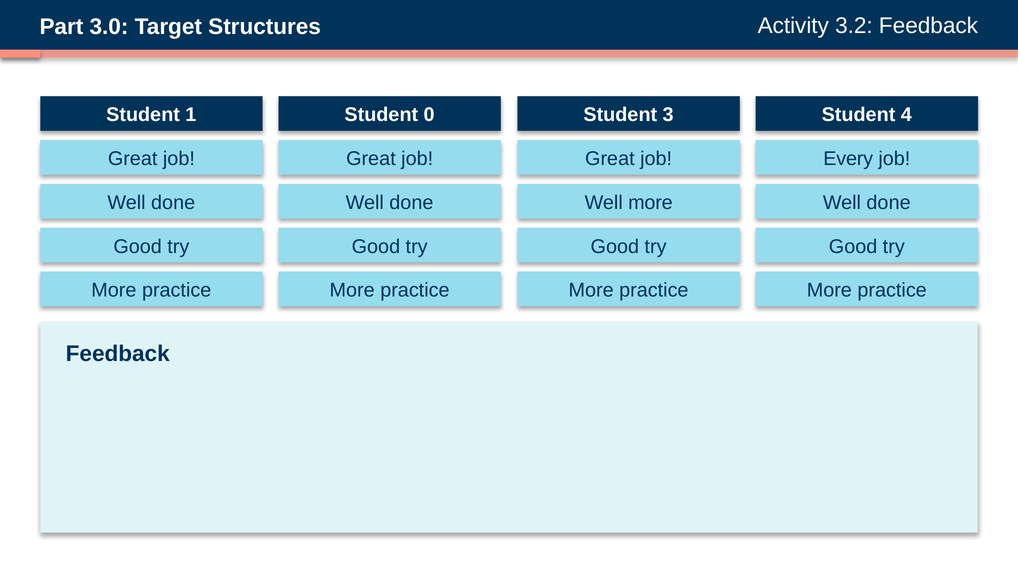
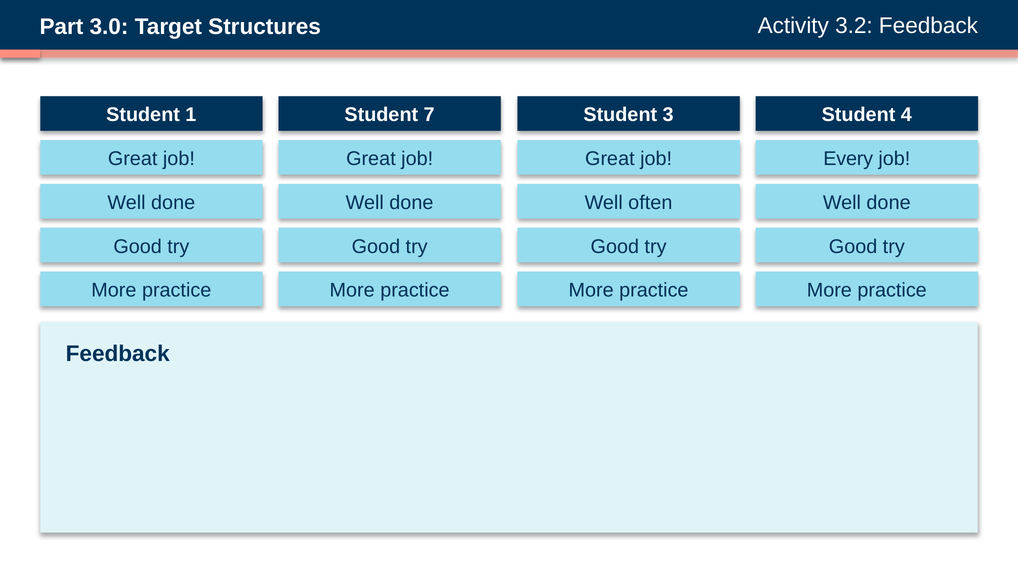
0: 0 -> 7
Well more: more -> often
